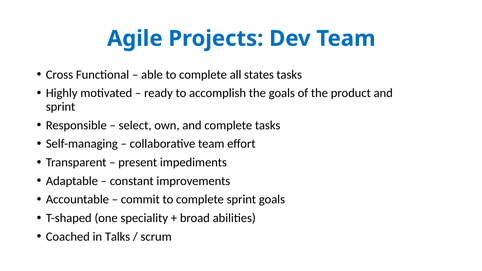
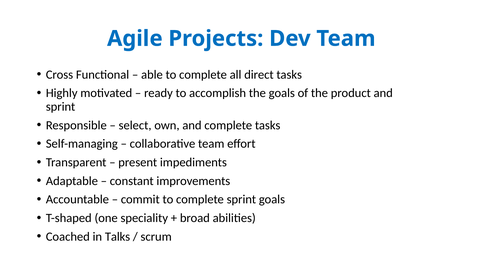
states: states -> direct
